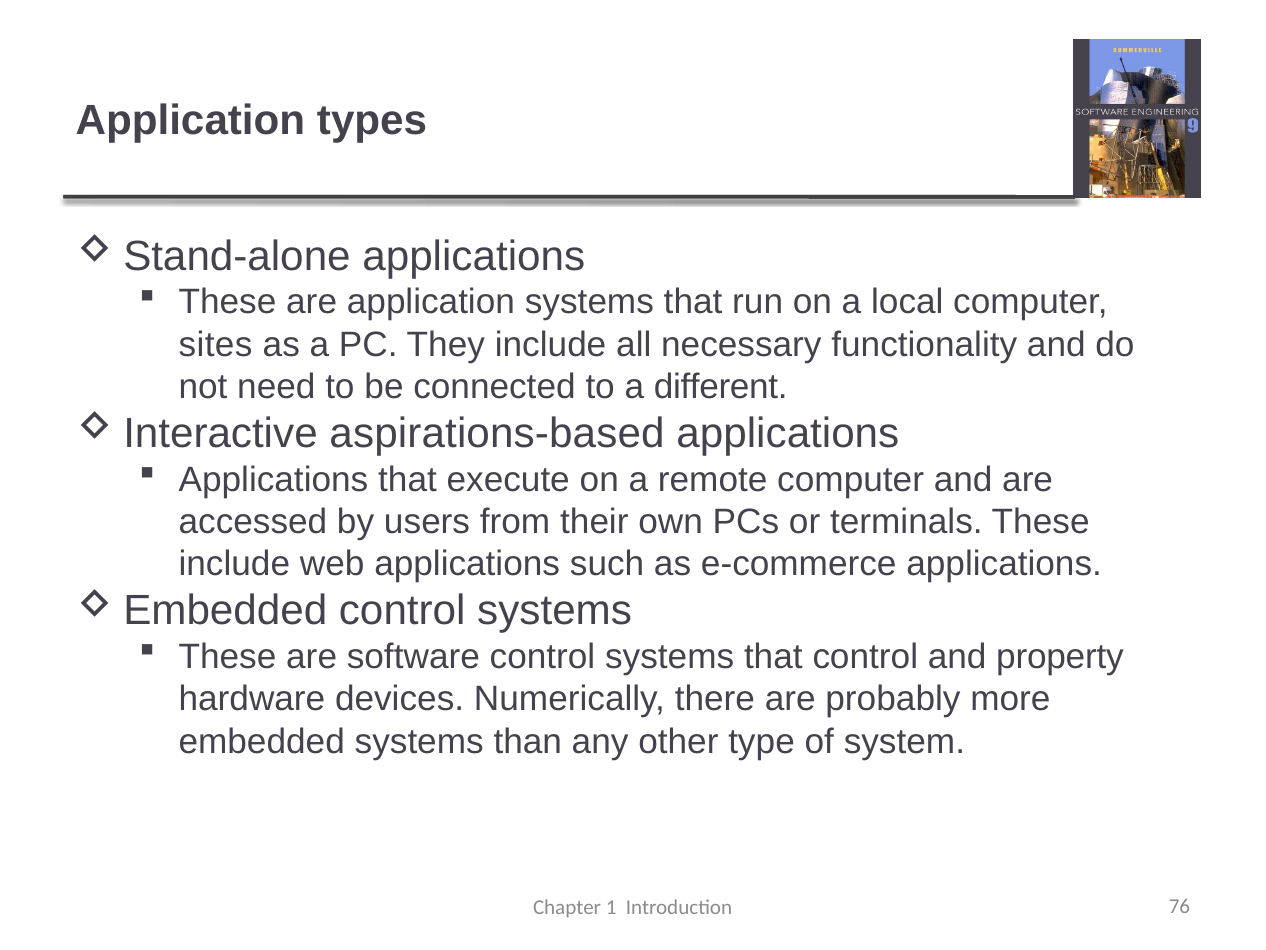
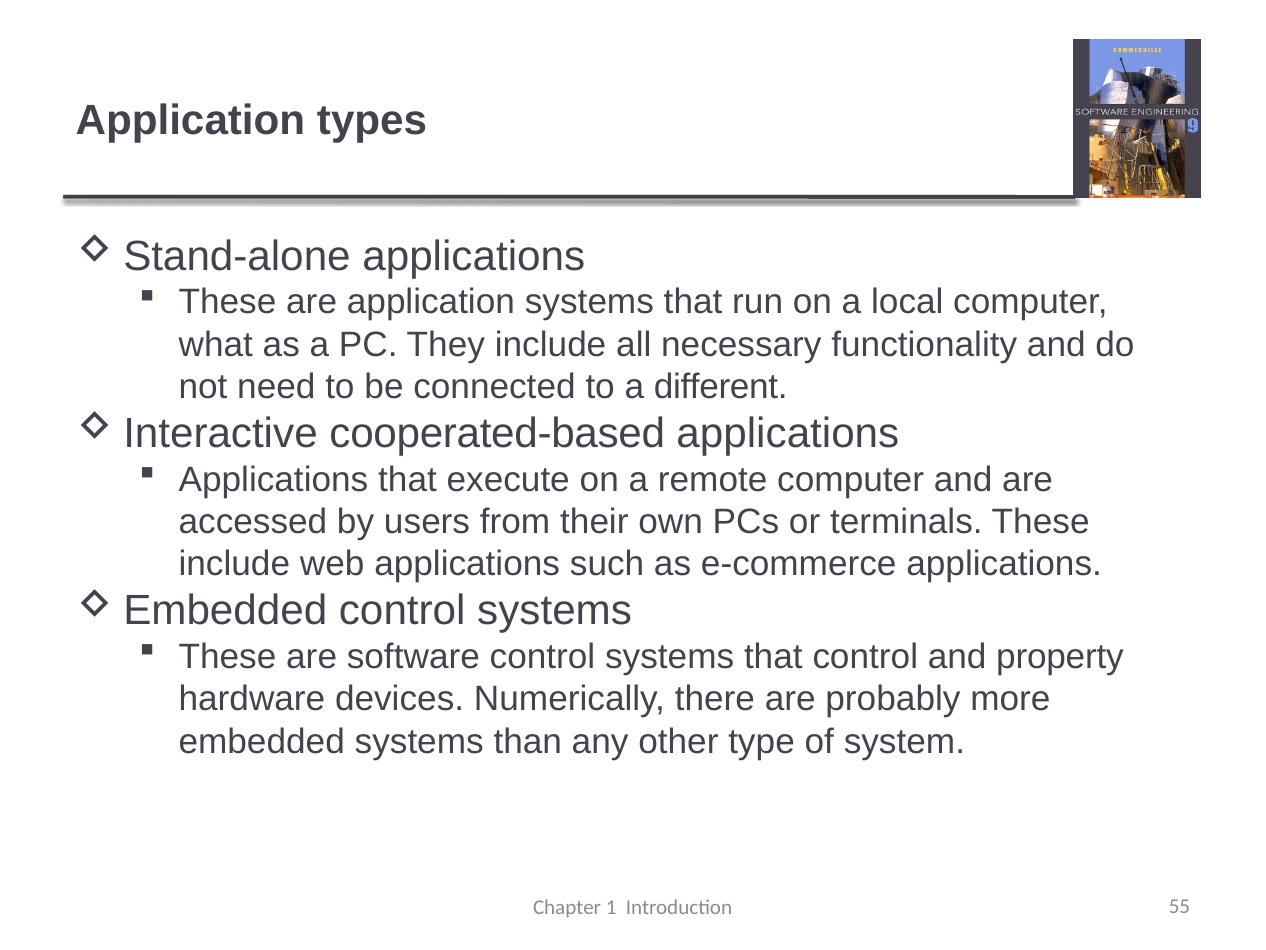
sites: sites -> what
aspirations-based: aspirations-based -> cooperated-based
76: 76 -> 55
